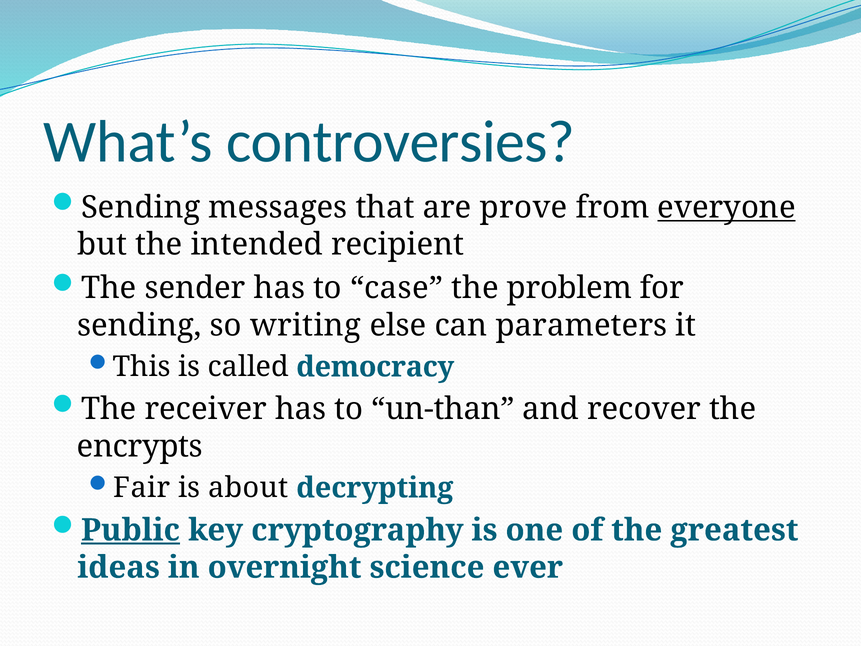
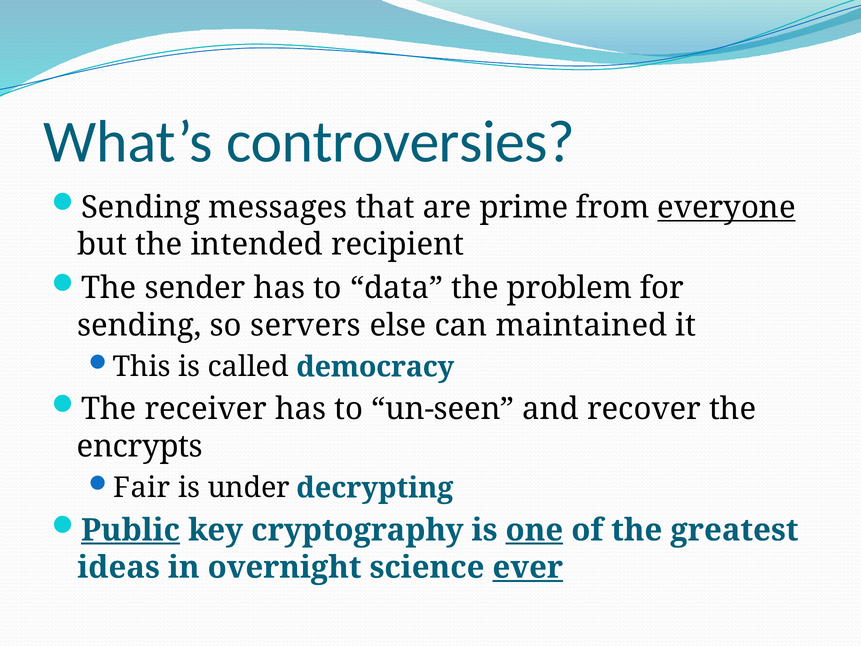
prove: prove -> prime
case: case -> data
writing: writing -> servers
parameters: parameters -> maintained
un-than: un-than -> un-seen
about: about -> under
one underline: none -> present
ever underline: none -> present
